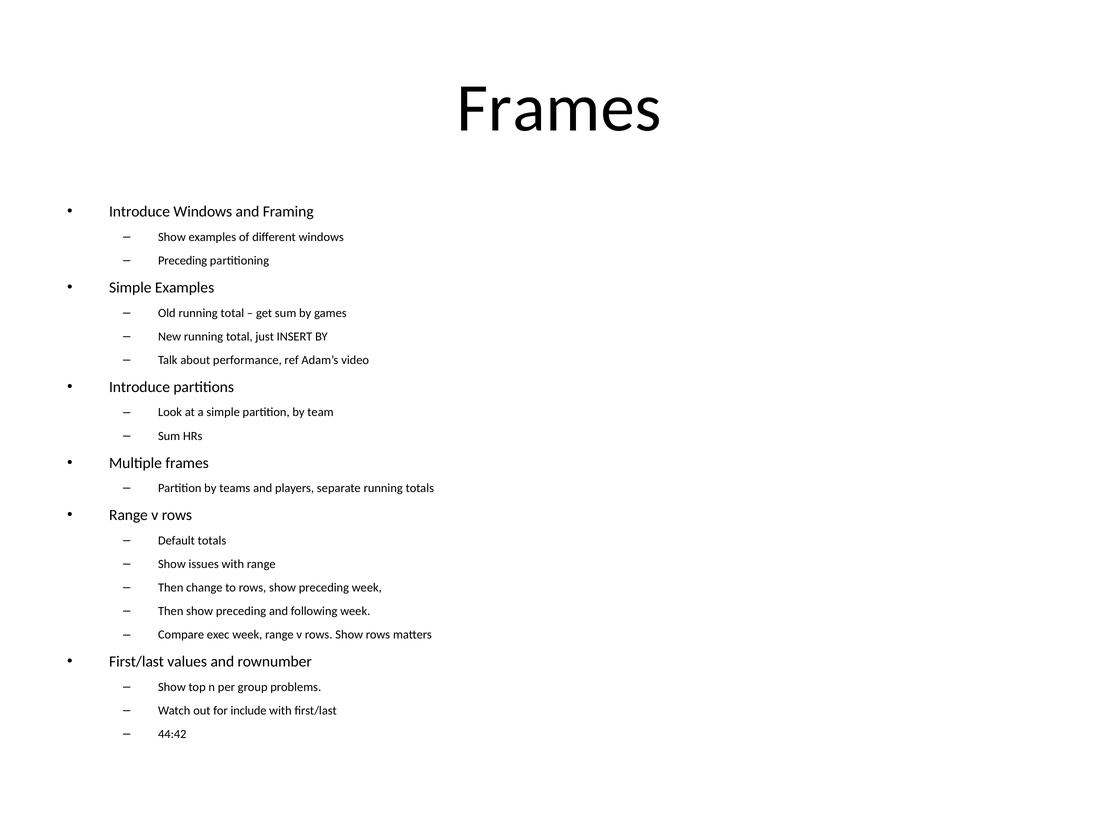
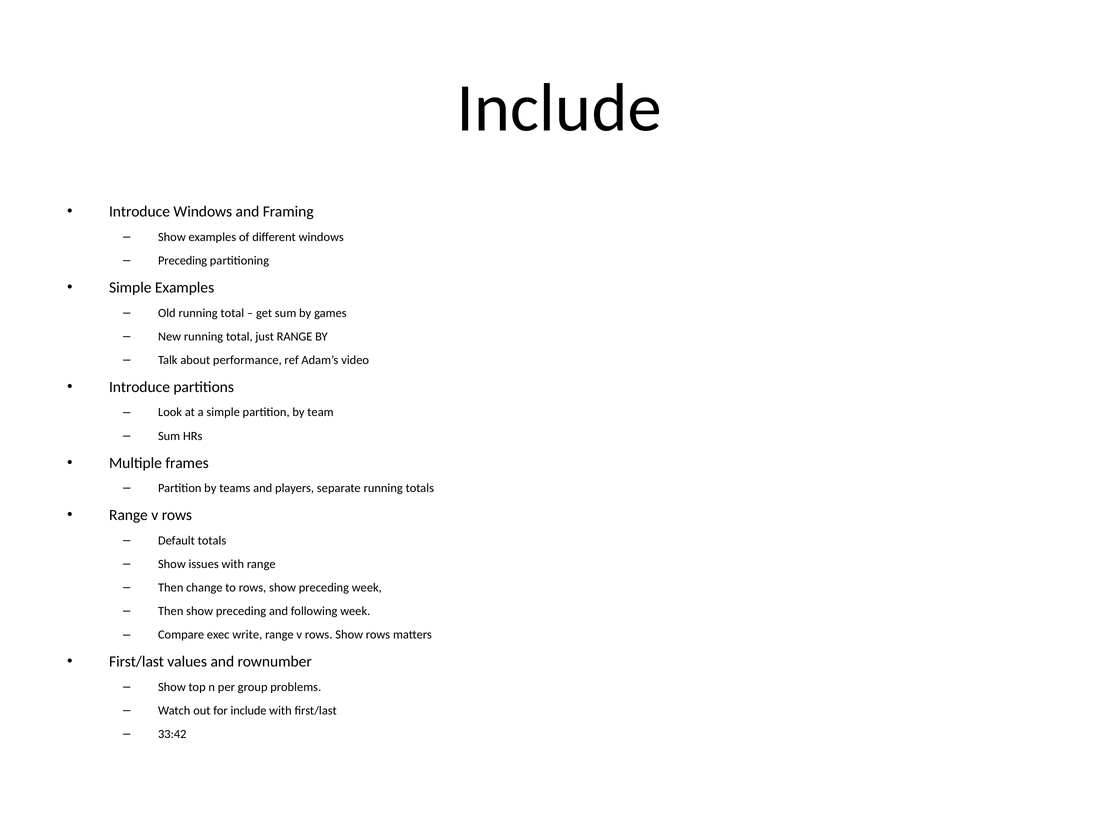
Frames at (559, 108): Frames -> Include
just INSERT: INSERT -> RANGE
exec week: week -> write
44:42: 44:42 -> 33:42
